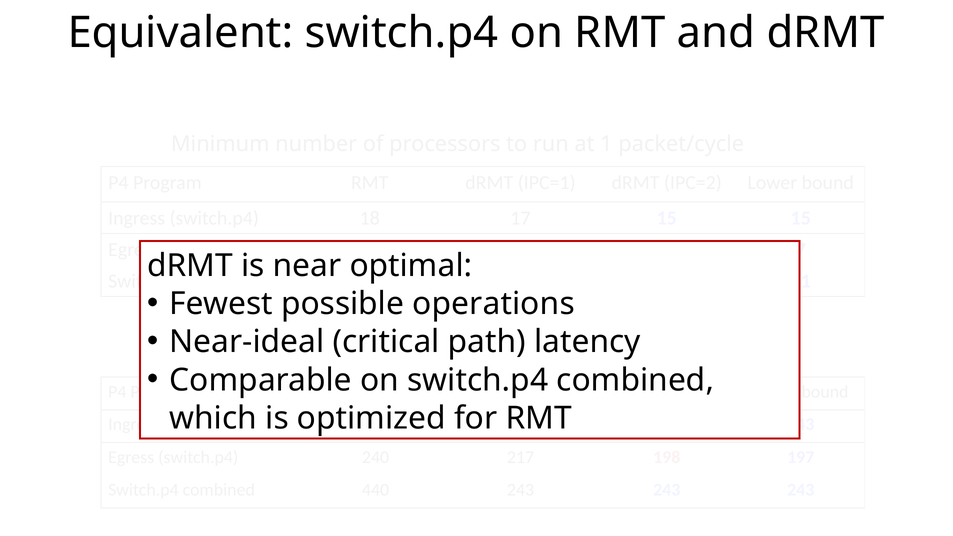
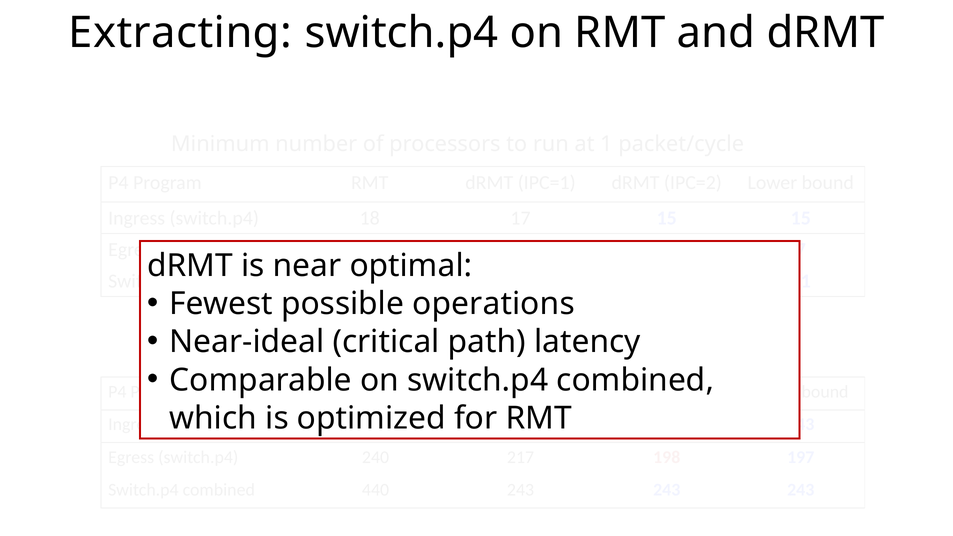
Equivalent: Equivalent -> Extracting
